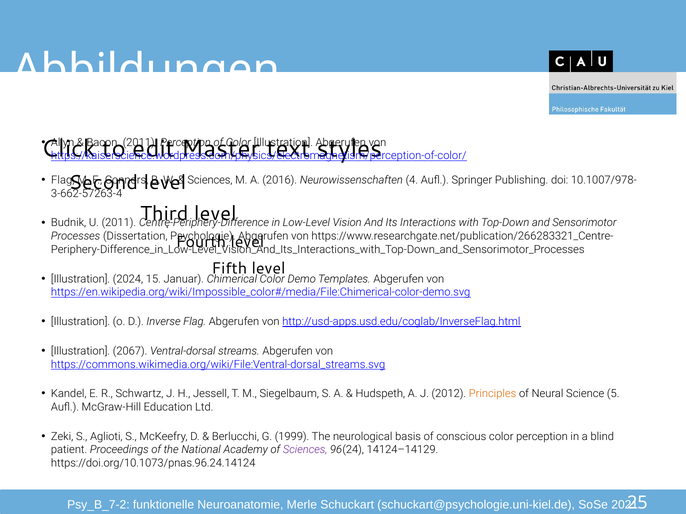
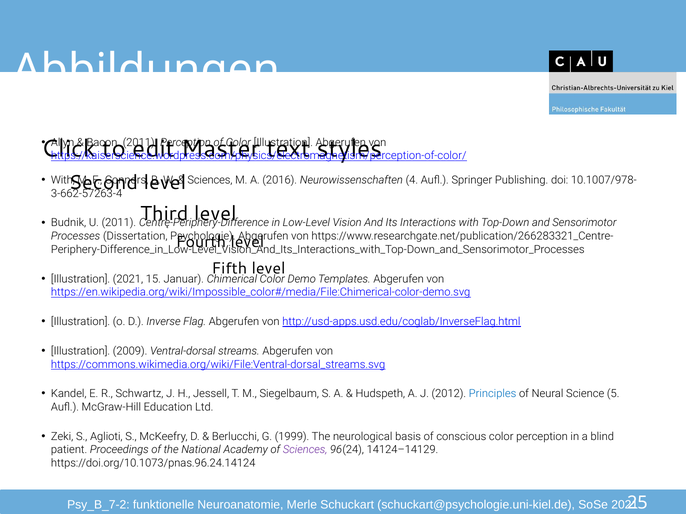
Flag at (63, 180): Flag -> With
Illustration 2024: 2024 -> 2021
2067: 2067 -> 2009
Principles colour: orange -> blue
